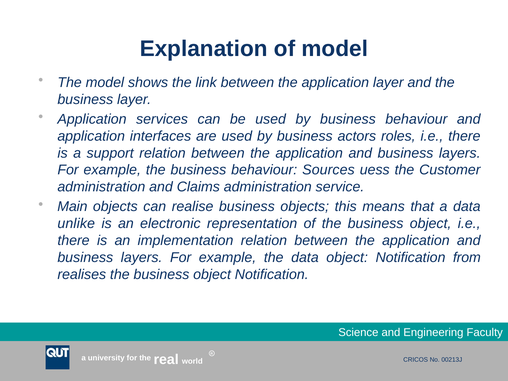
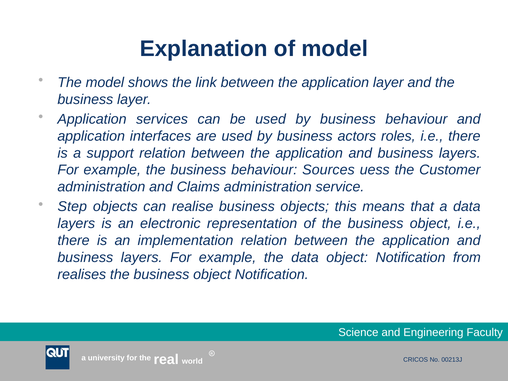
Main: Main -> Step
unlike at (76, 224): unlike -> layers
